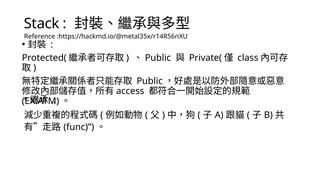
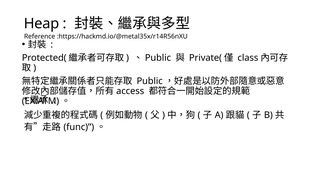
Stack: Stack -> Heap
